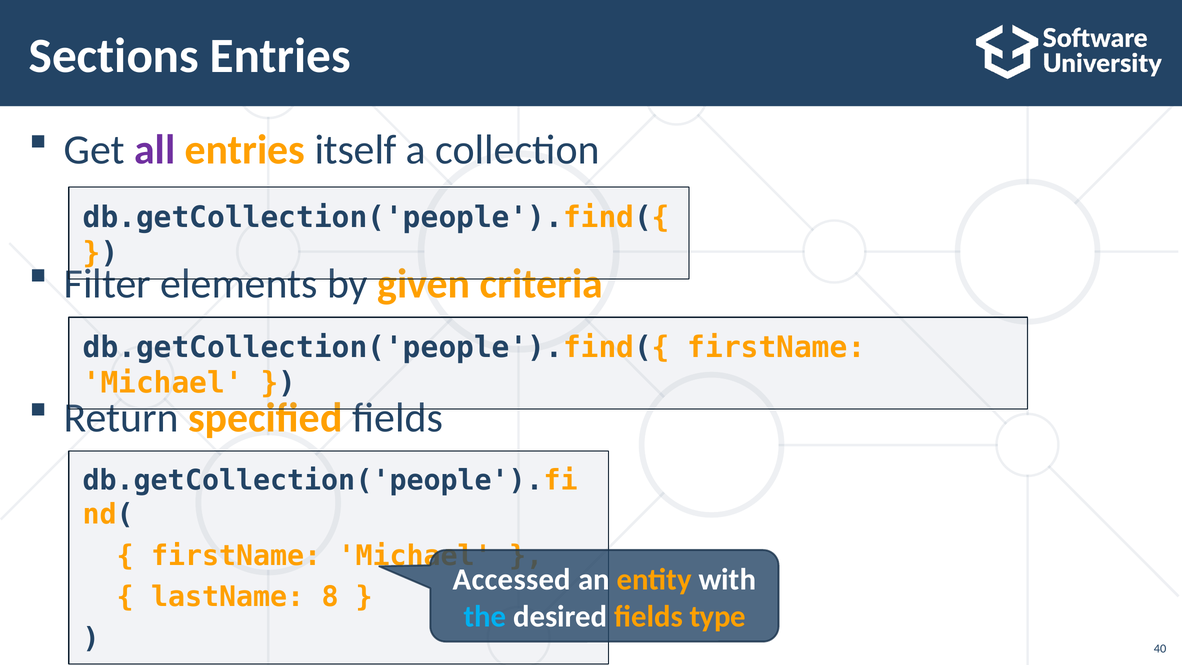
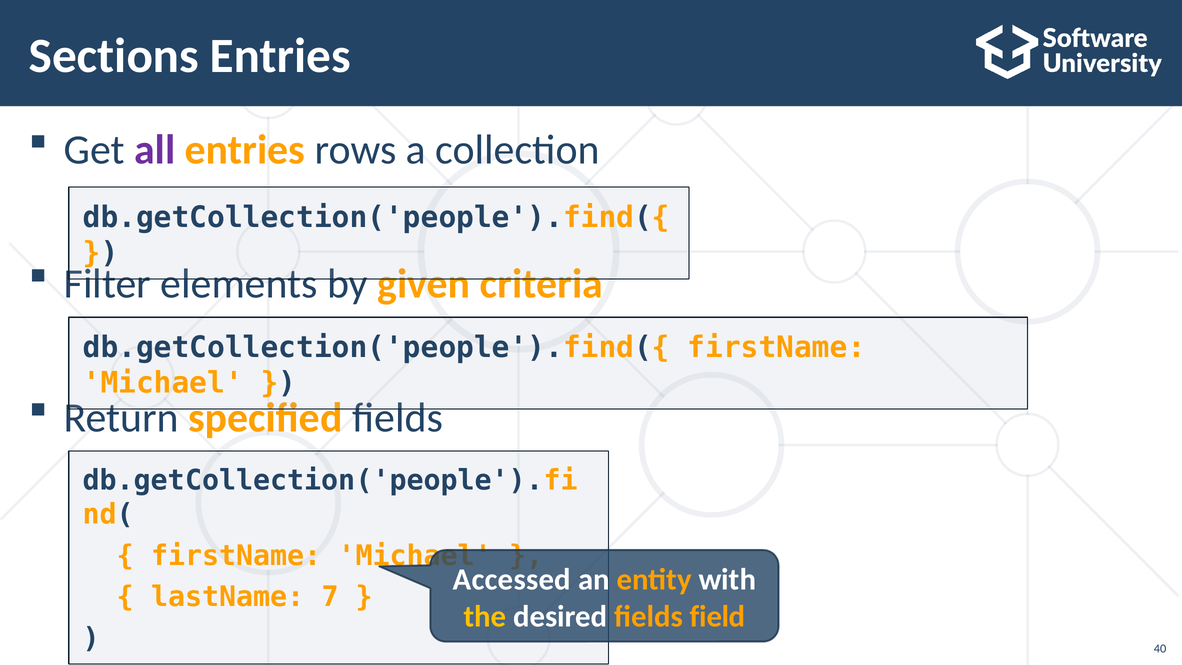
itself: itself -> rows
8: 8 -> 7
the colour: light blue -> yellow
type: type -> field
